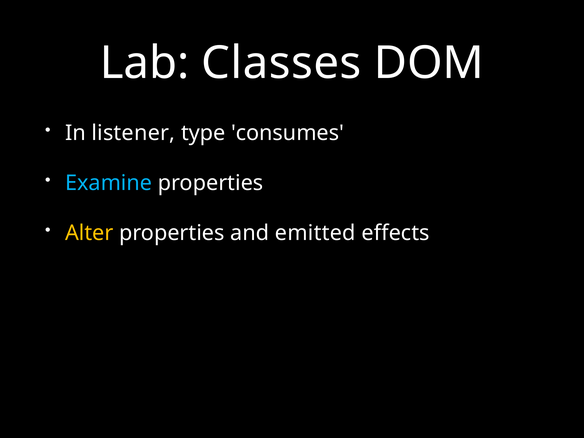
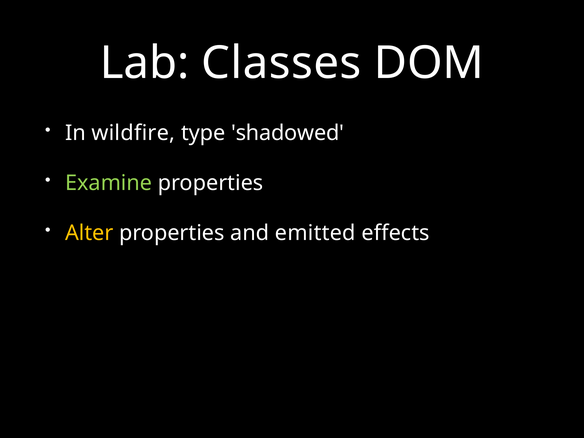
listener: listener -> wildfire
consumes: consumes -> shadowed
Examine colour: light blue -> light green
